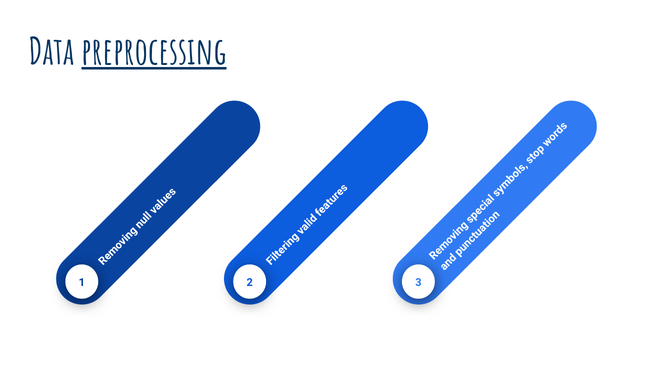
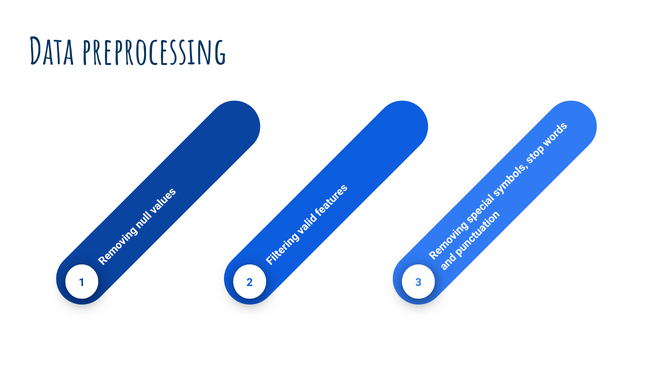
preprocessing underline: present -> none
